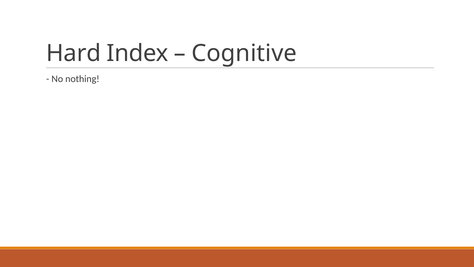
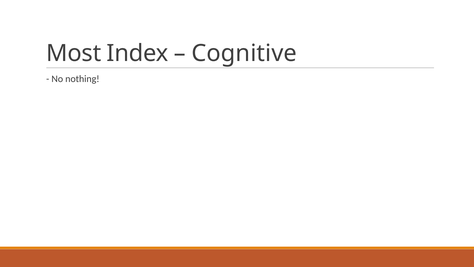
Hard: Hard -> Most
